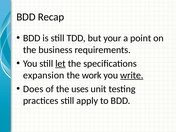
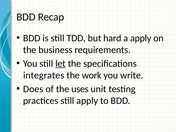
your: your -> hard
a point: point -> apply
expansion: expansion -> integrates
write underline: present -> none
